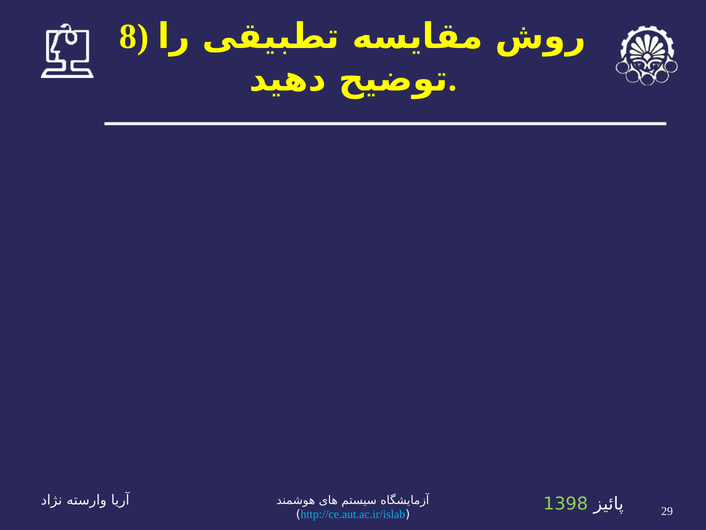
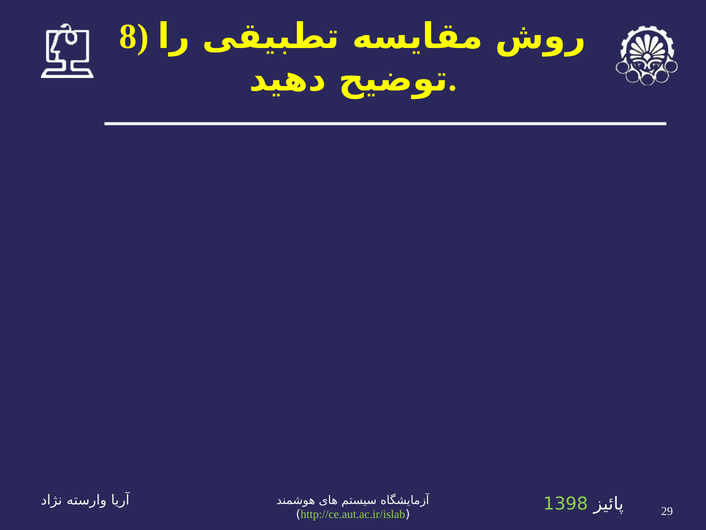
http://ce.aut.ac.ir/islab colour: light blue -> light green
